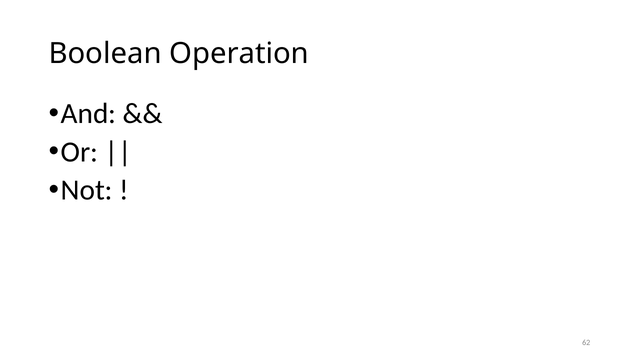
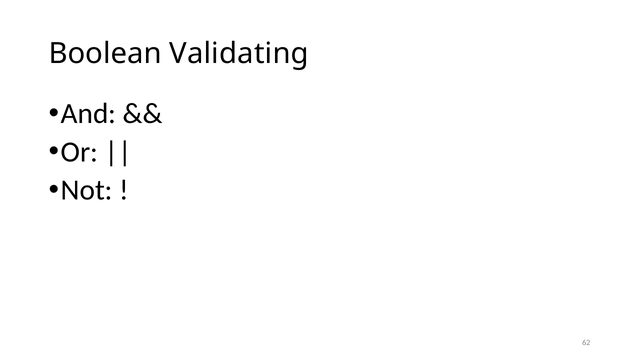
Operation: Operation -> Validating
